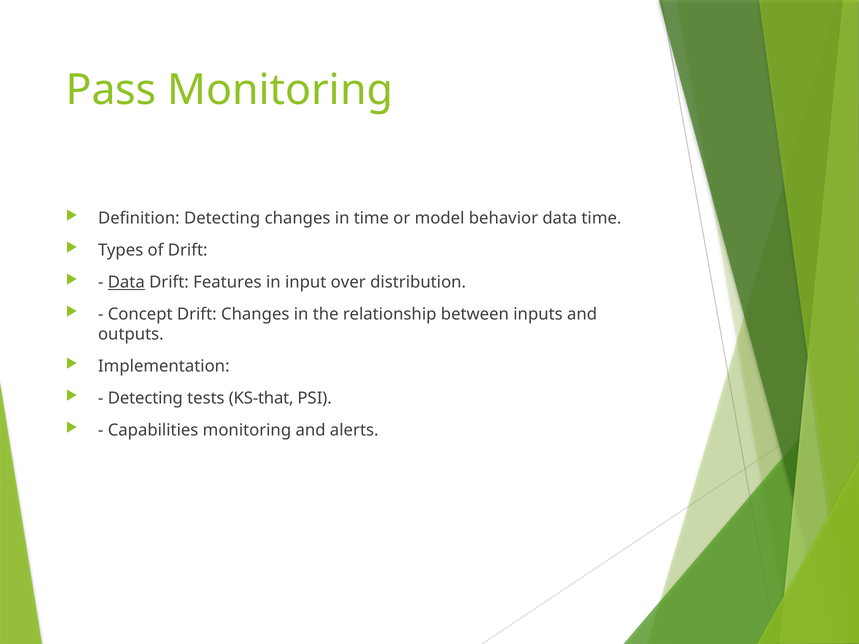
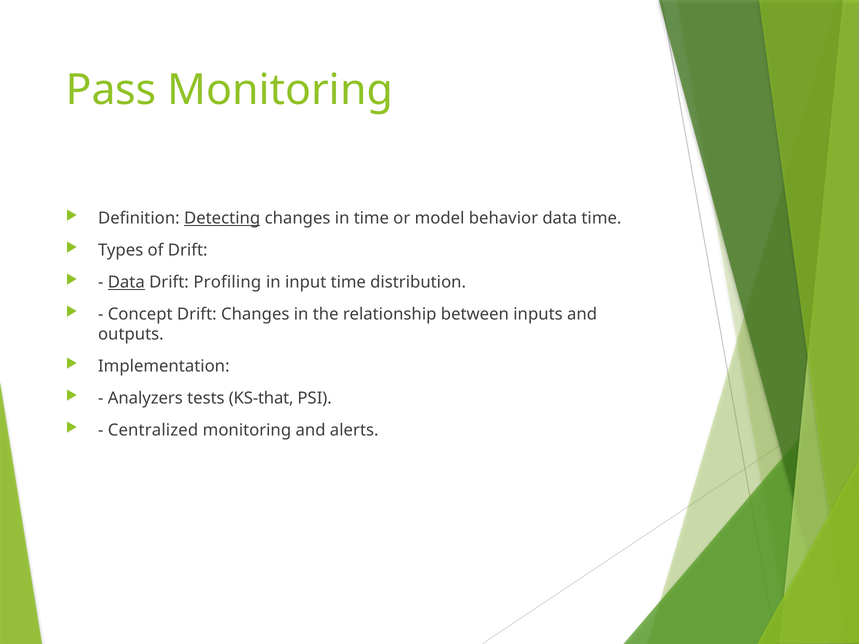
Detecting at (222, 218) underline: none -> present
Features: Features -> Profiling
input over: over -> time
Detecting at (145, 398): Detecting -> Analyzers
Capabilities: Capabilities -> Centralized
